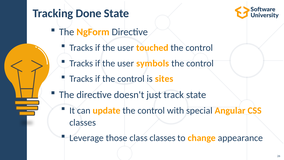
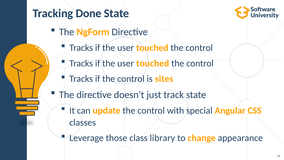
symbols at (153, 63): symbols -> touched
class classes: classes -> library
